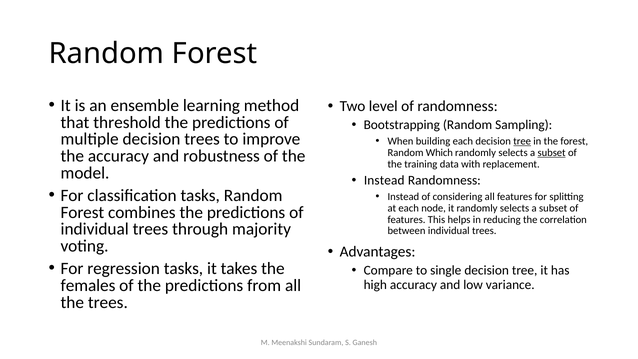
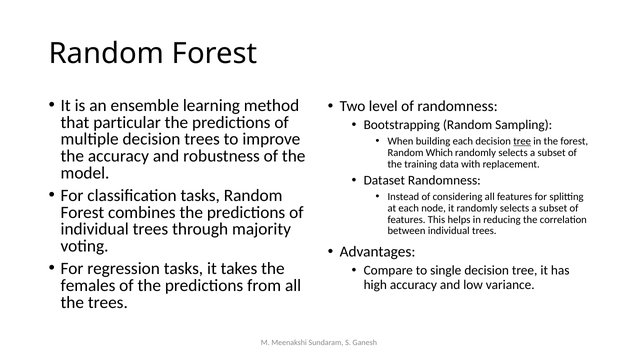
threshold: threshold -> particular
subset at (552, 153) underline: present -> none
Instead at (384, 180): Instead -> Dataset
